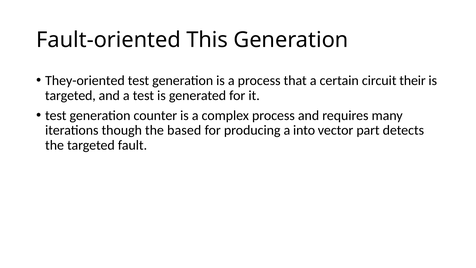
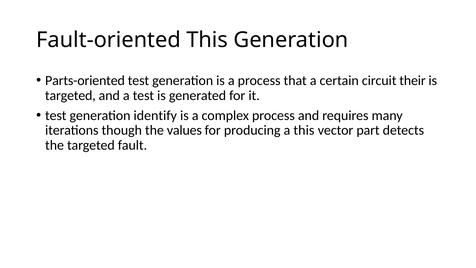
They-oriented: They-oriented -> Parts-oriented
counter: counter -> identify
based: based -> values
a into: into -> this
